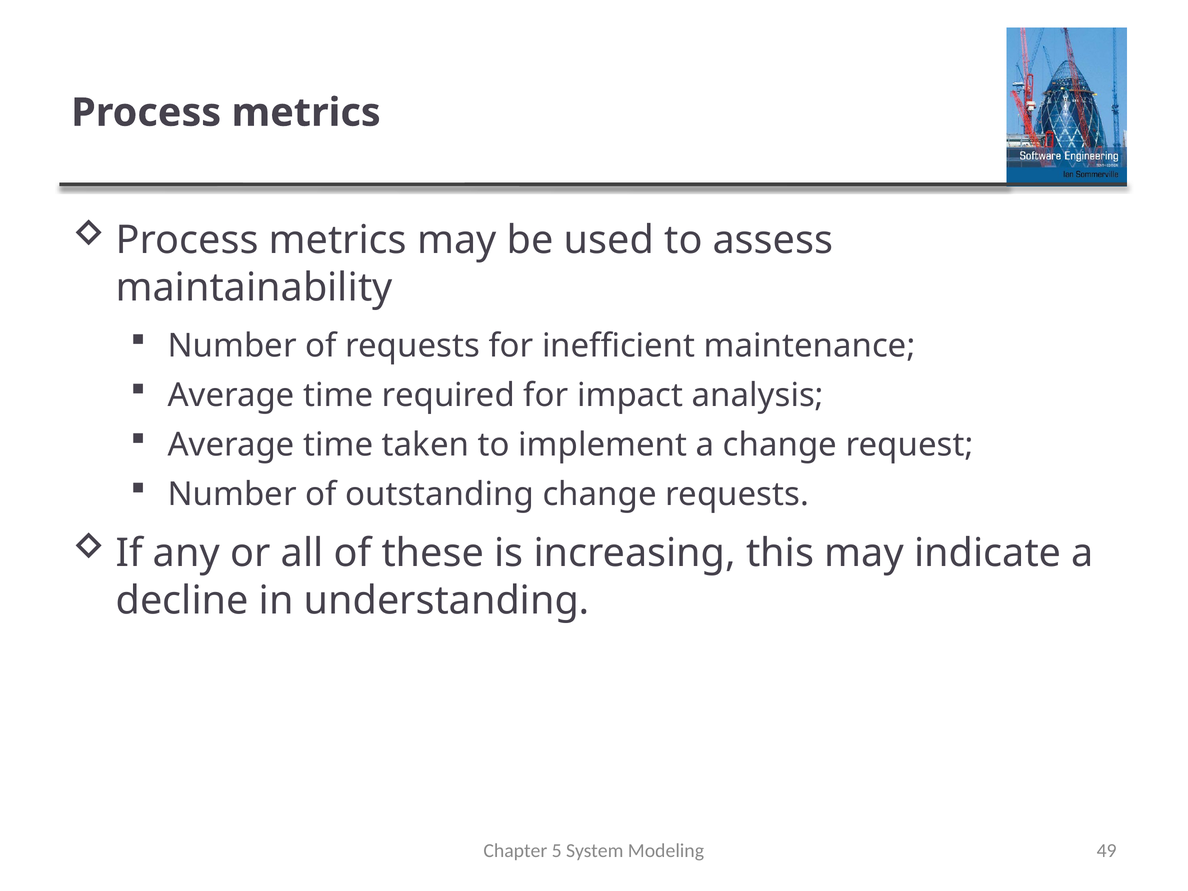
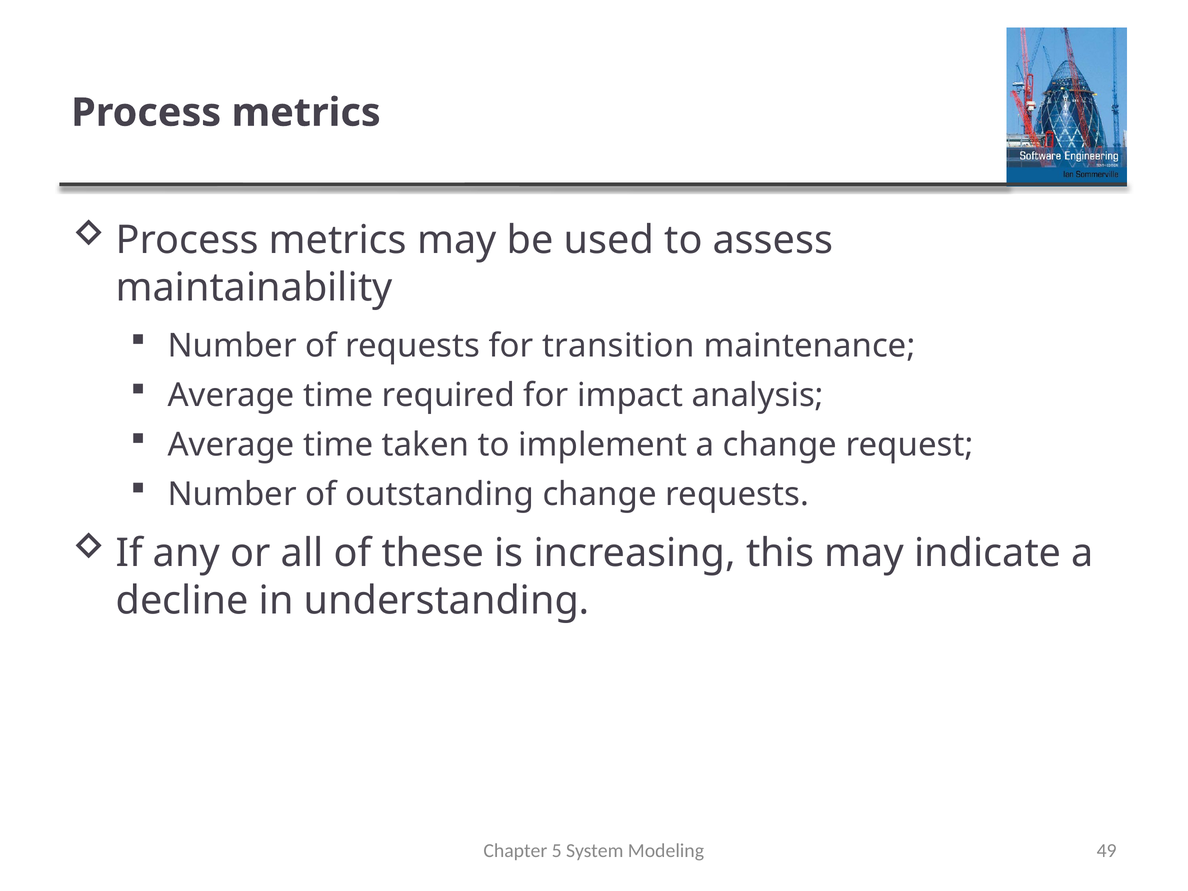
inefficient: inefficient -> transition
